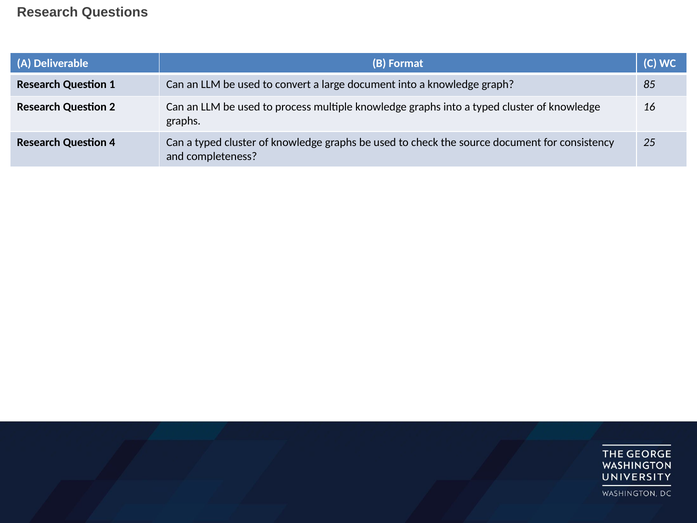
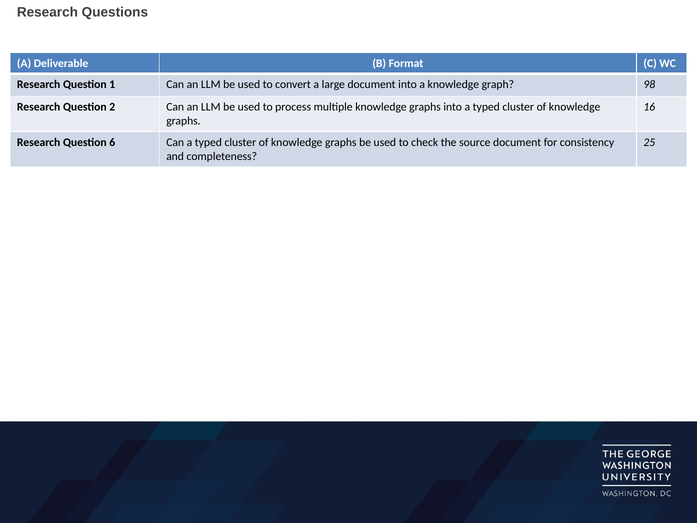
85: 85 -> 98
4: 4 -> 6
